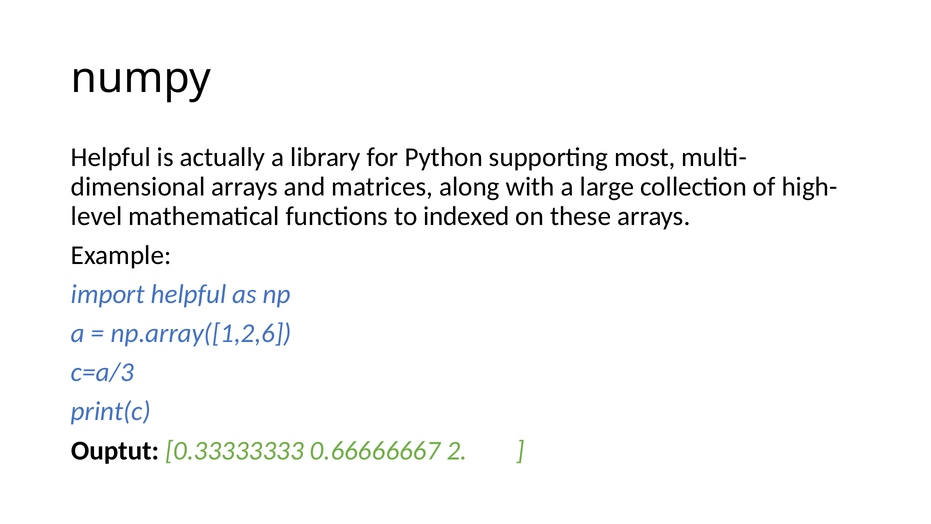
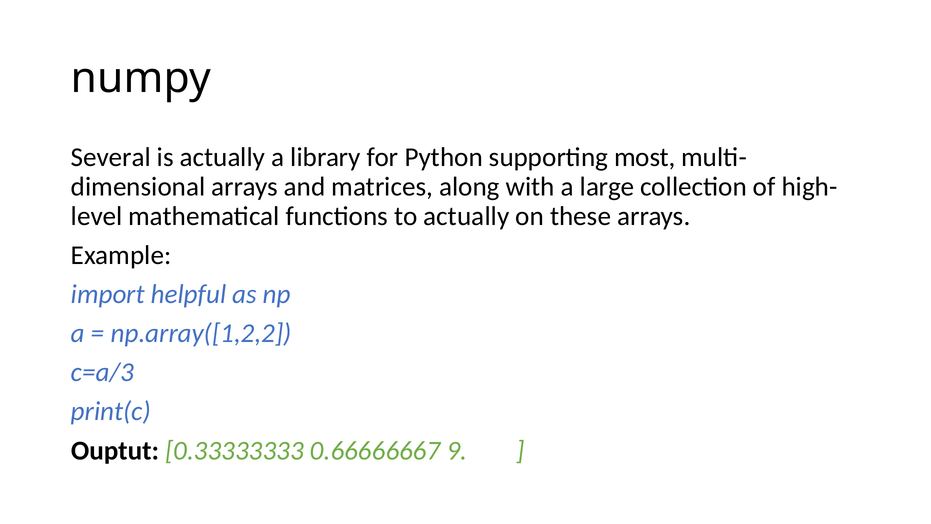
Helpful at (111, 157): Helpful -> Several
to indexed: indexed -> actually
np.array([1,2,6: np.array([1,2,6 -> np.array([1,2,2
2: 2 -> 9
